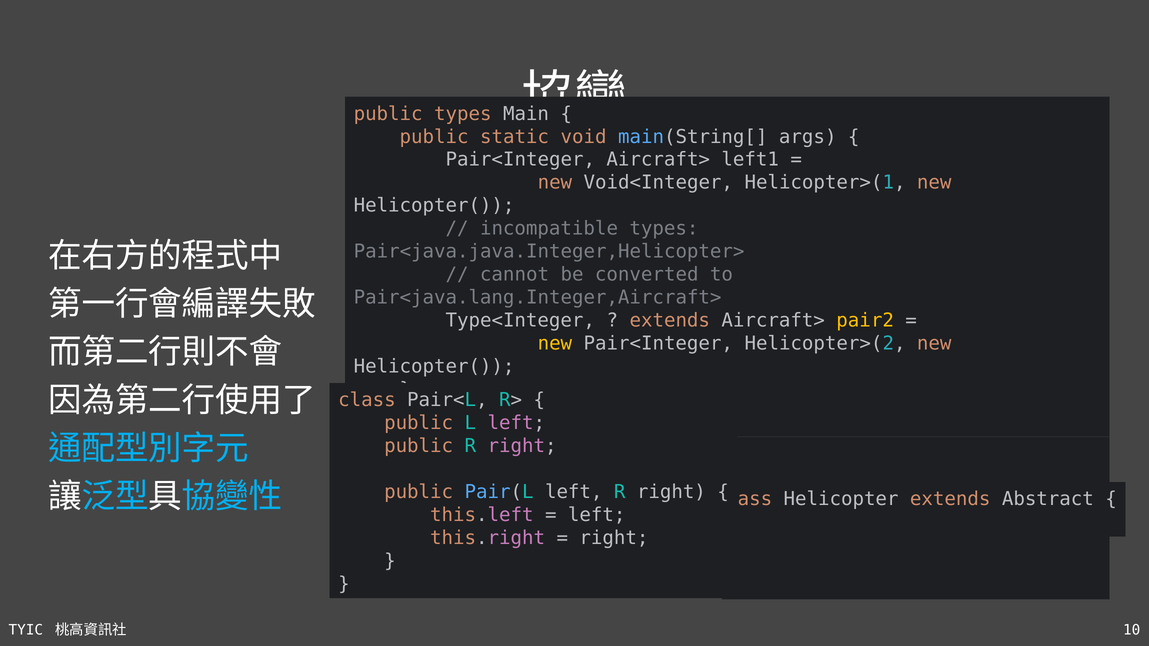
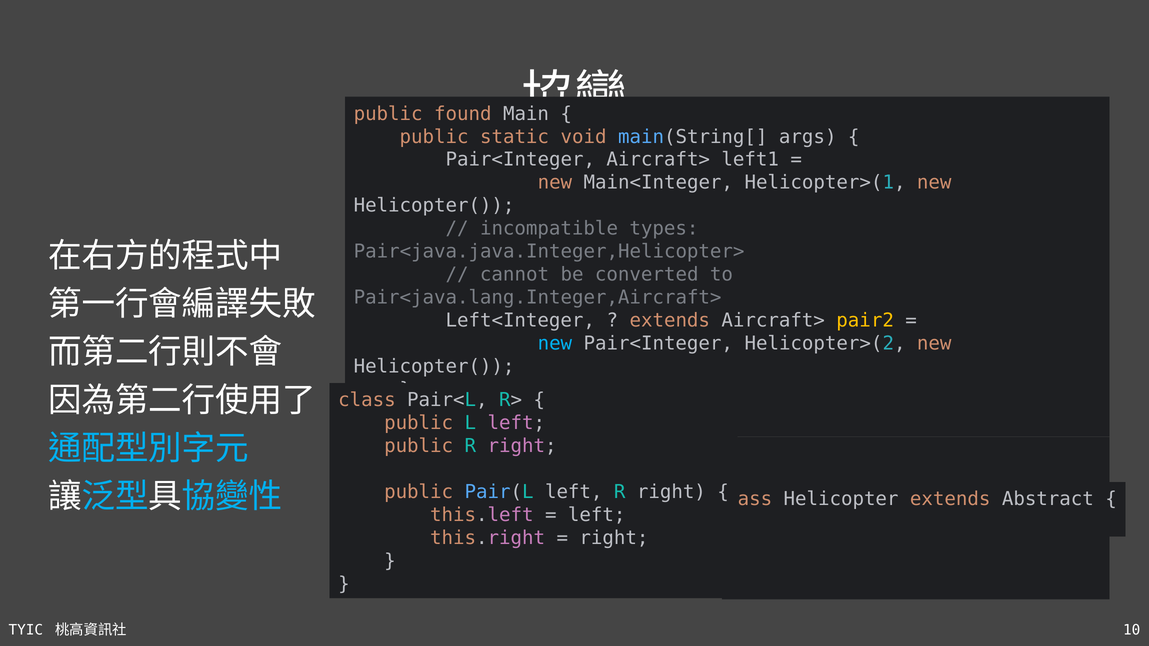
public types: types -> found
Void<Integer: Void<Integer -> Main<Integer
Type<Integer: Type<Integer -> Left<Integer
new at (555, 343) colour: yellow -> light blue
